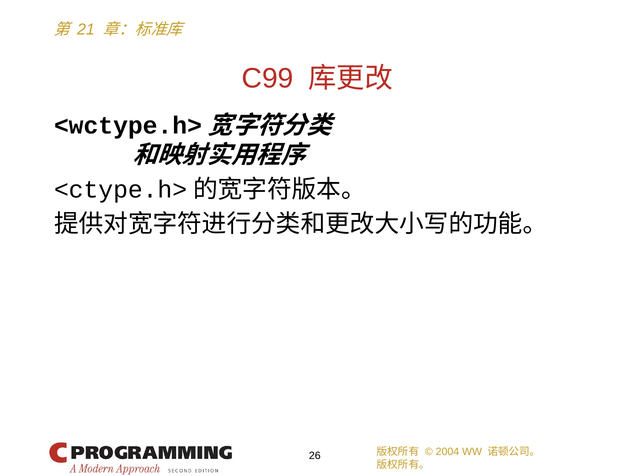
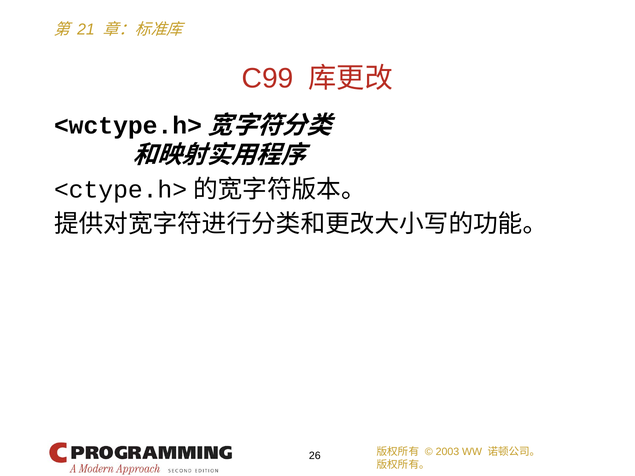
2004: 2004 -> 2003
